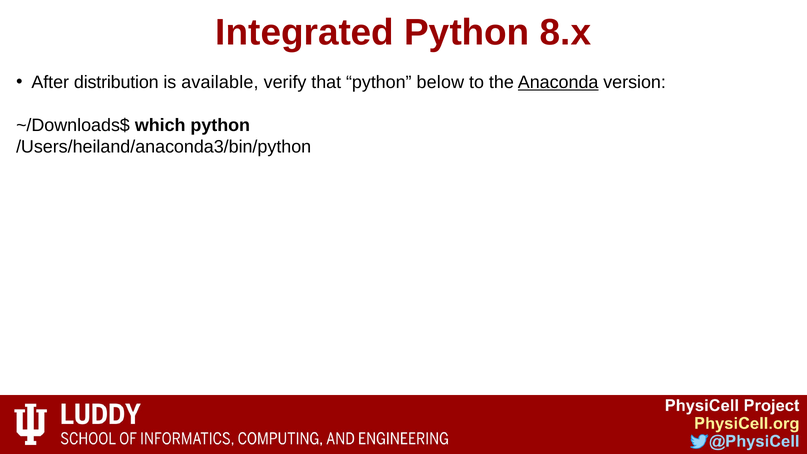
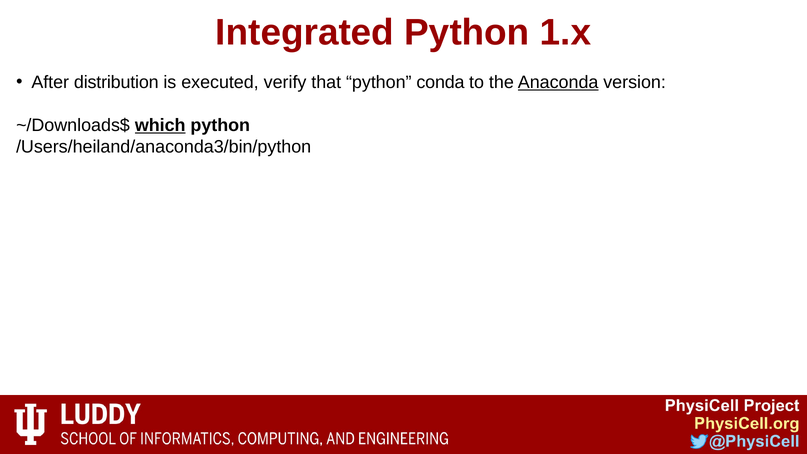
8.x: 8.x -> 1.x
available: available -> executed
below: below -> conda
which underline: none -> present
